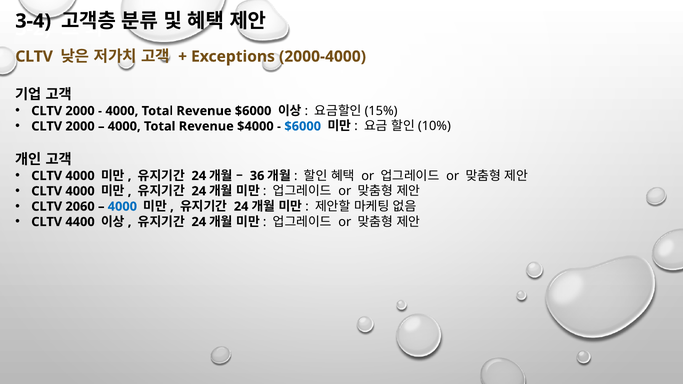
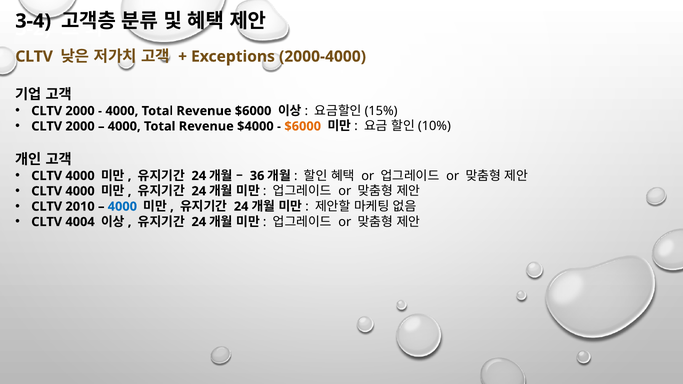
$6000 at (303, 126) colour: blue -> orange
2060: 2060 -> 2010
4400: 4400 -> 4004
